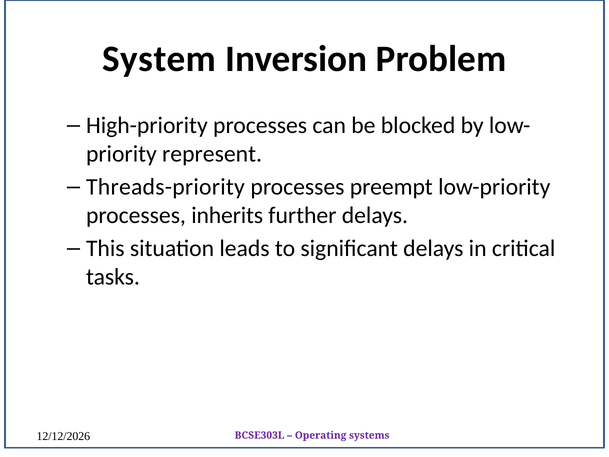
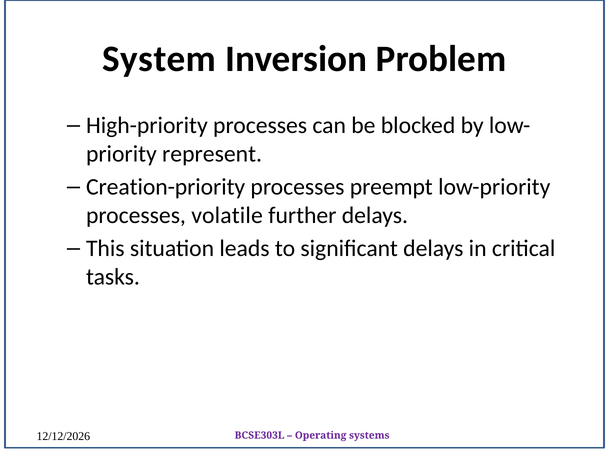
Threads-priority: Threads-priority -> Creation-priority
inherits: inherits -> volatile
